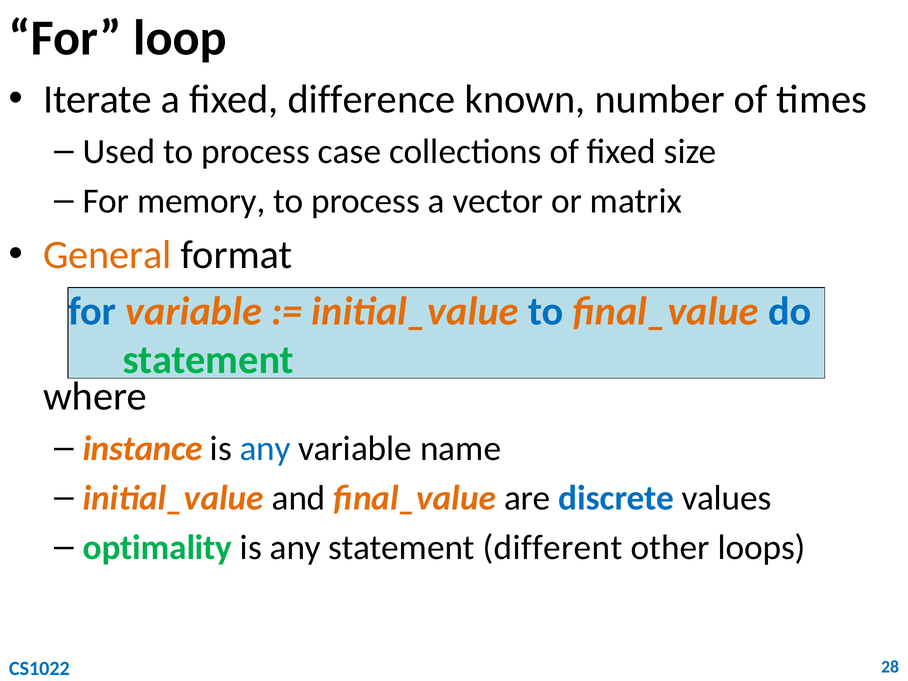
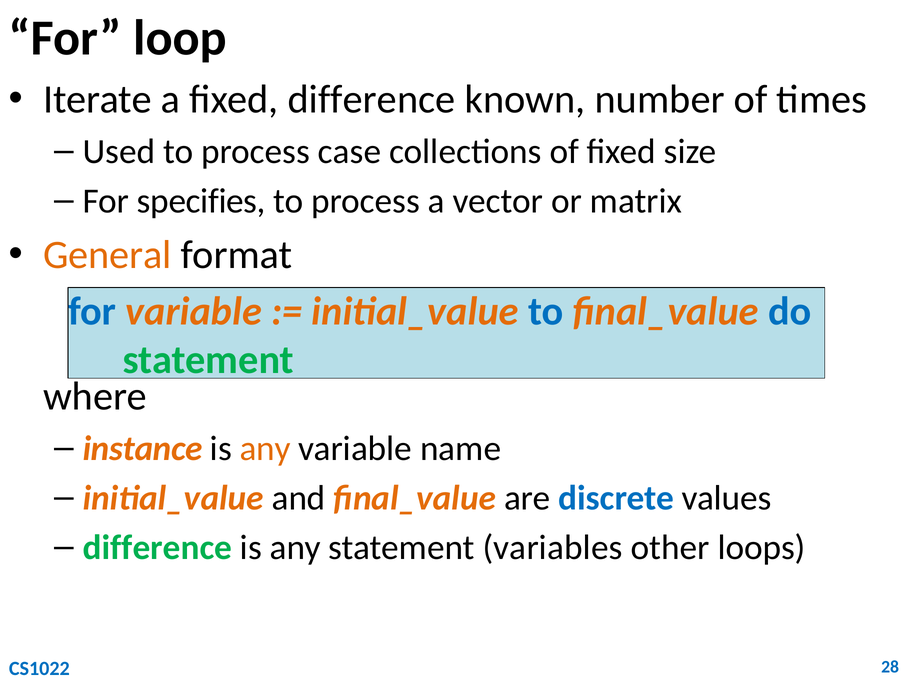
memory: memory -> specifies
any at (265, 448) colour: blue -> orange
optimality at (157, 547): optimality -> difference
different: different -> variables
